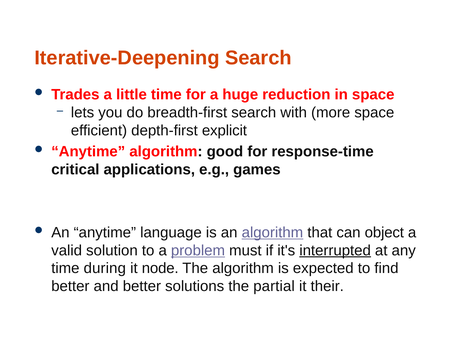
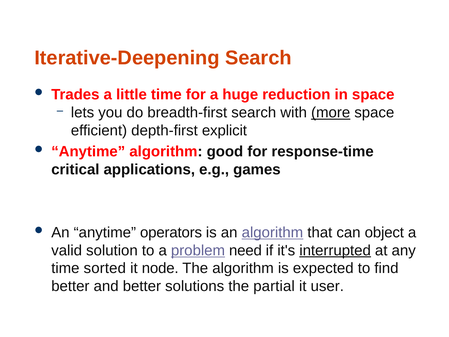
more underline: none -> present
language: language -> operators
must: must -> need
during: during -> sorted
their: their -> user
